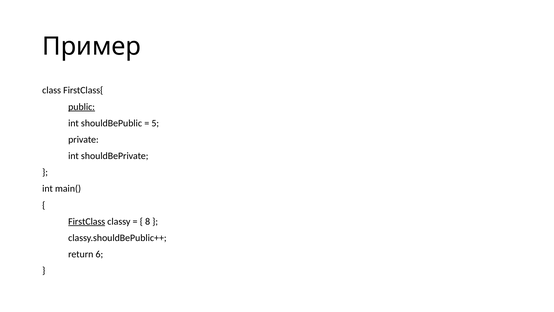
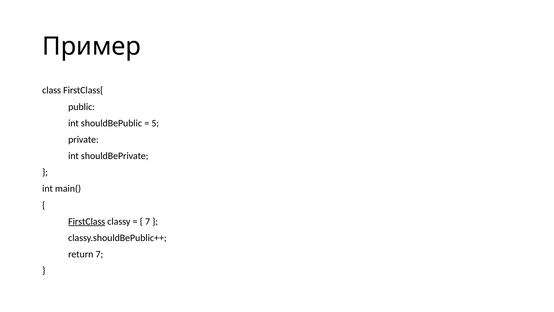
public underline: present -> none
8 at (148, 221): 8 -> 7
return 6: 6 -> 7
